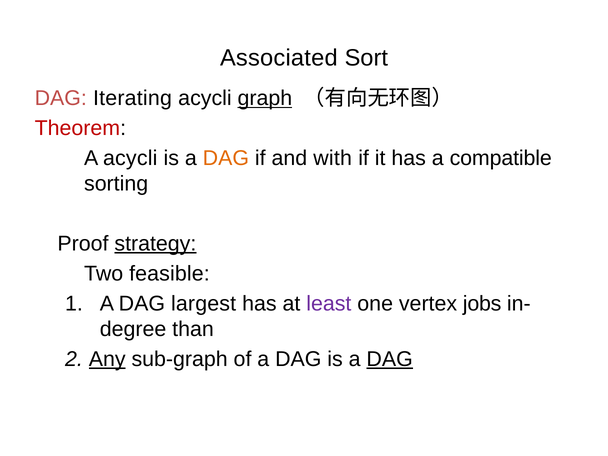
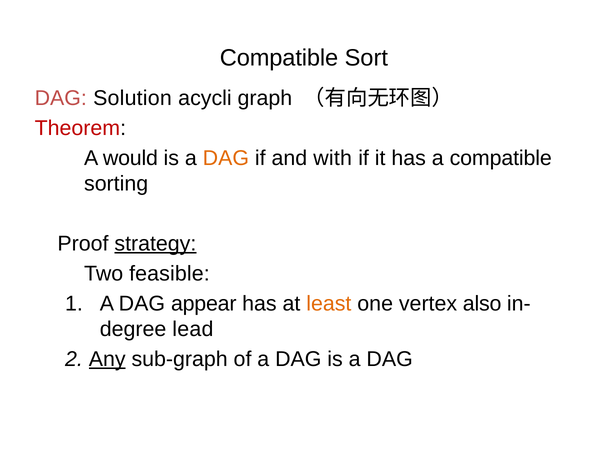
Associated at (279, 58): Associated -> Compatible
Iterating: Iterating -> Solution
graph underline: present -> none
A acycli: acycli -> would
largest: largest -> appear
least colour: purple -> orange
jobs: jobs -> also
than: than -> lead
DAG at (390, 359) underline: present -> none
